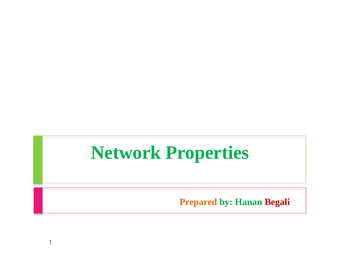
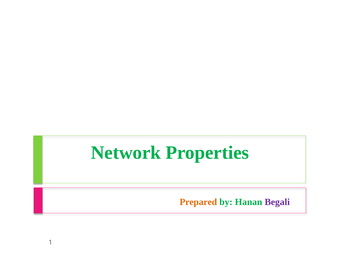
Begali colour: red -> purple
